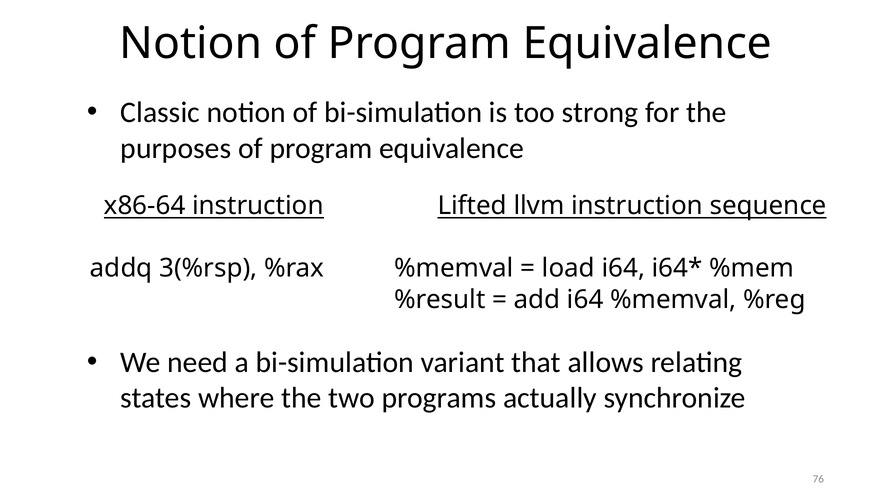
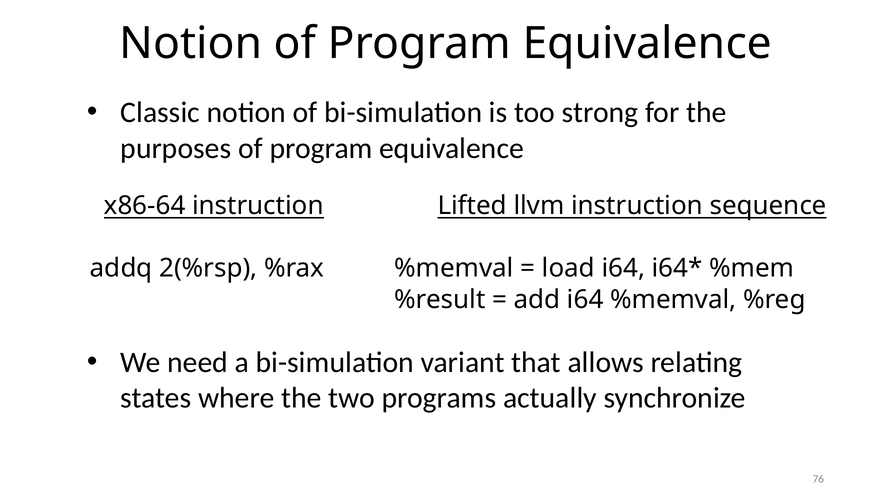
3(%rsp: 3(%rsp -> 2(%rsp
